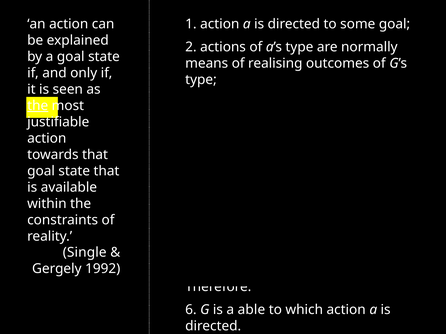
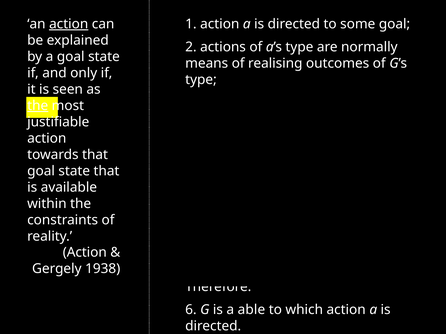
action at (69, 24) underline: none -> present
Single at (85, 253): Single -> Action
1992: 1992 -> 1938
